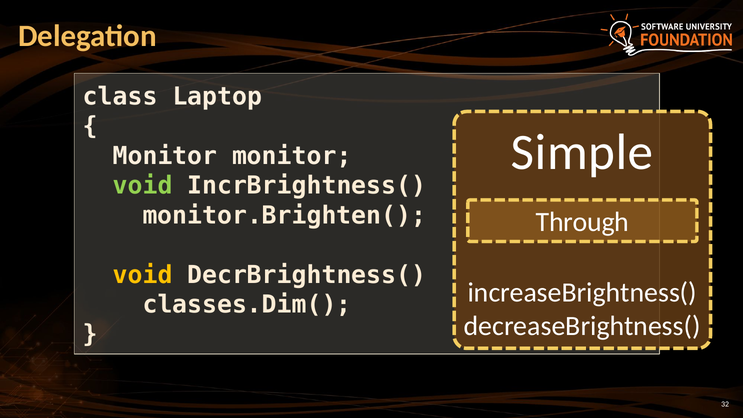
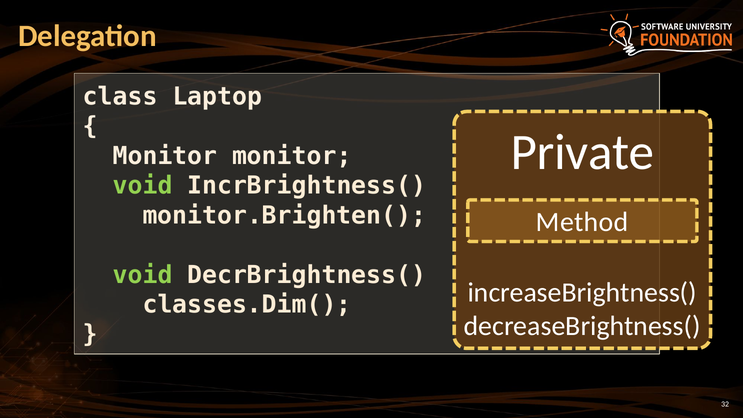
Simple: Simple -> Private
Through: Through -> Method
void at (143, 275) colour: yellow -> light green
